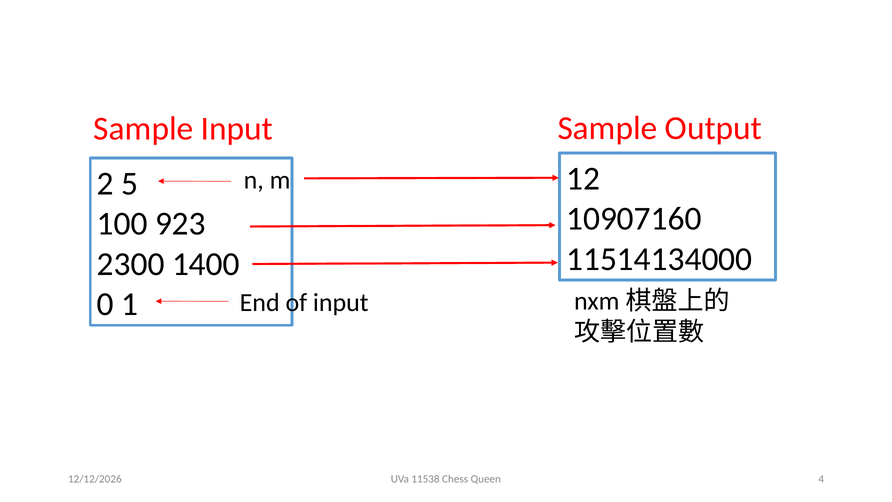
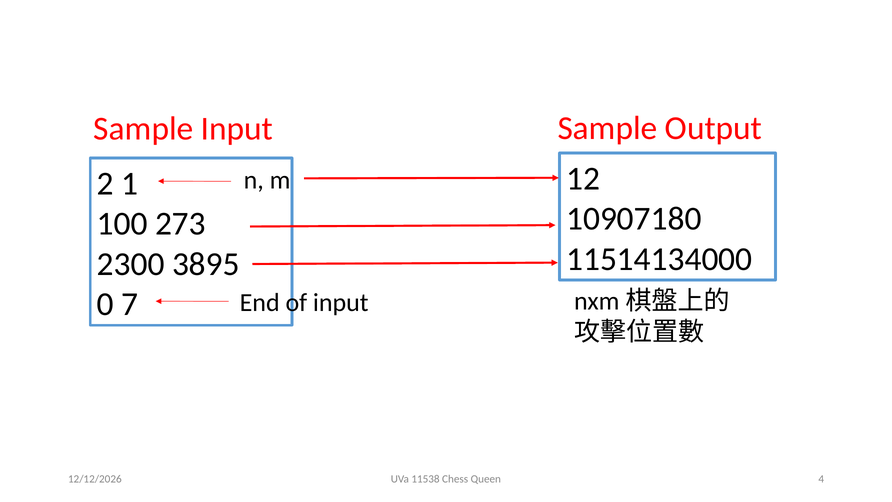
5: 5 -> 1
10907160: 10907160 -> 10907180
923: 923 -> 273
1400: 1400 -> 3895
1: 1 -> 7
